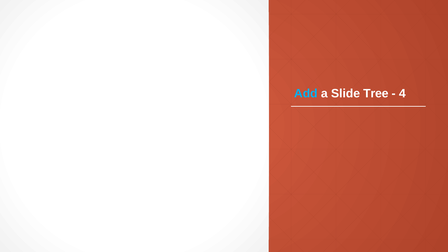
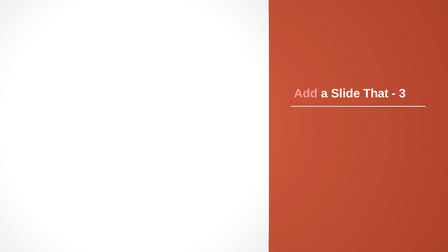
Add colour: light blue -> pink
Tree: Tree -> That
4: 4 -> 3
